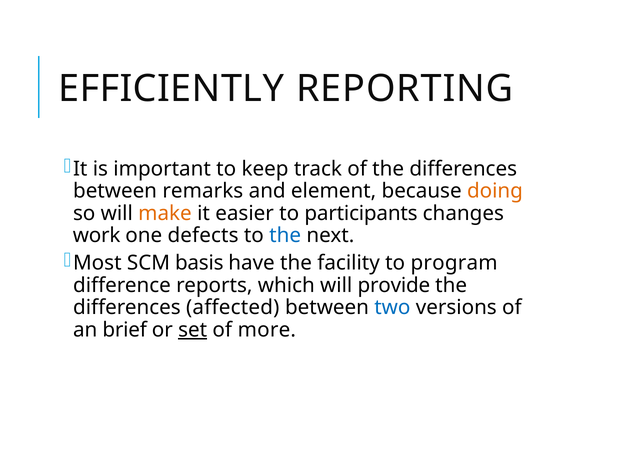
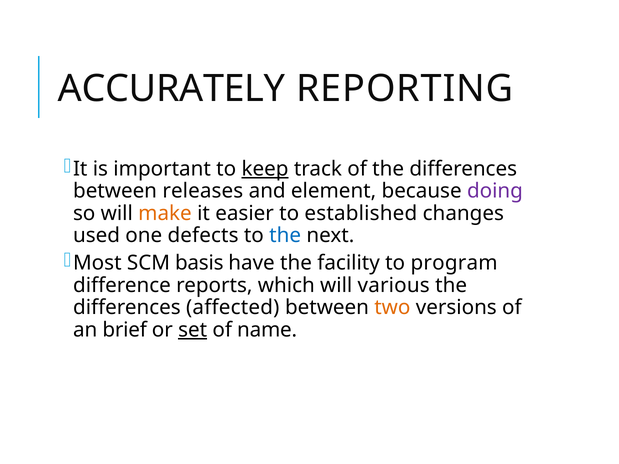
EFFICIENTLY: EFFICIENTLY -> ACCURATELY
keep underline: none -> present
remarks: remarks -> releases
doing colour: orange -> purple
participants: participants -> established
work: work -> used
provide: provide -> various
two colour: blue -> orange
more: more -> name
